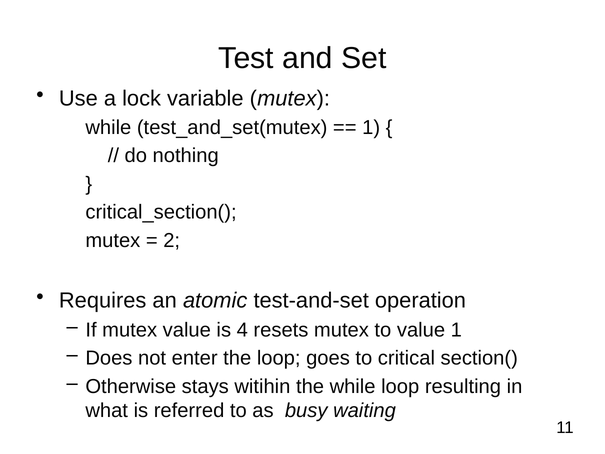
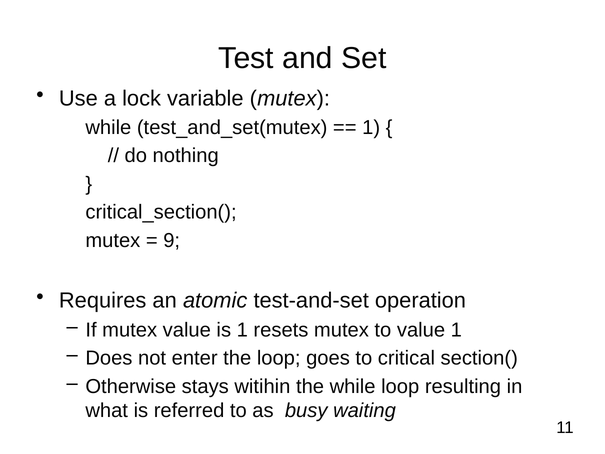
2: 2 -> 9
is 4: 4 -> 1
